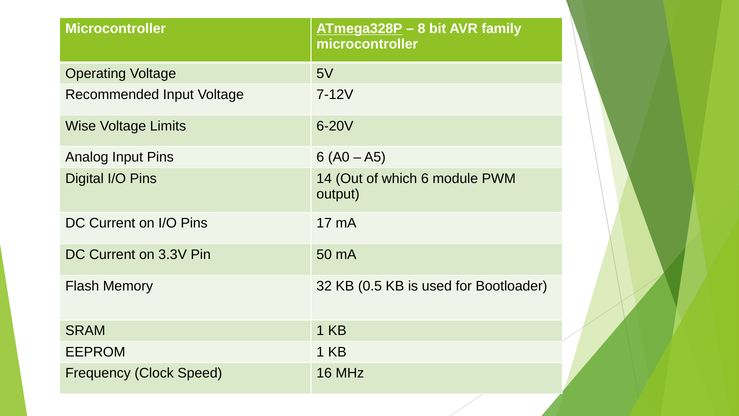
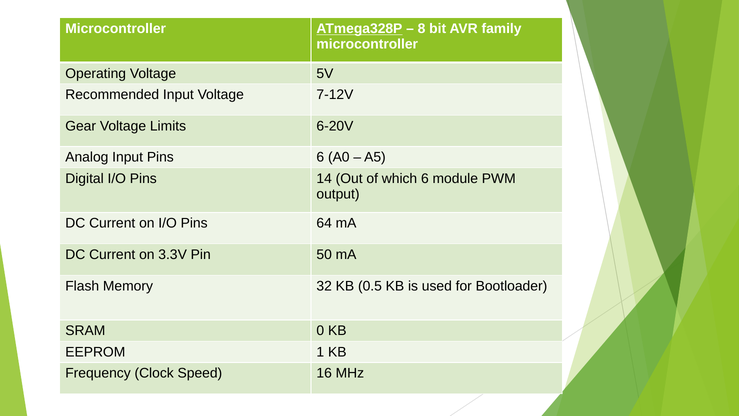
Wise: Wise -> Gear
17: 17 -> 64
SRAM 1: 1 -> 0
